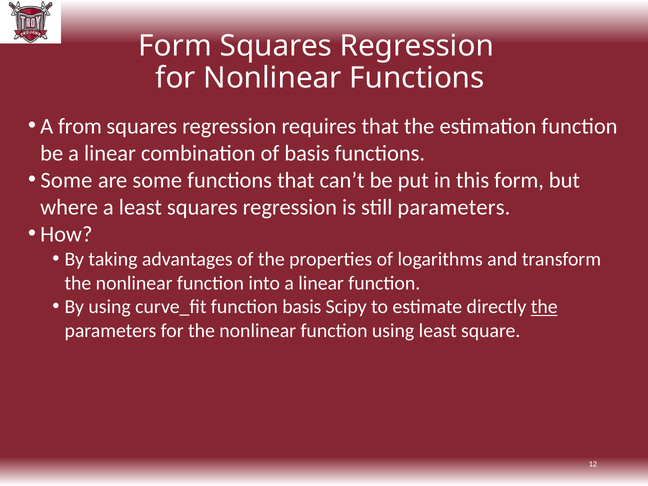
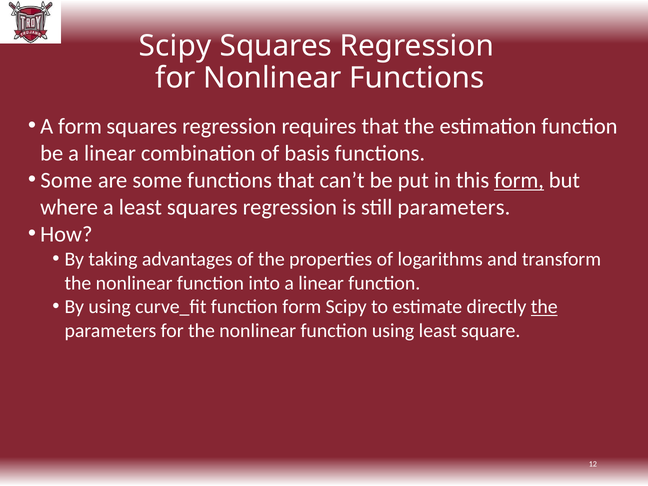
Form at (175, 46): Form -> Scipy
A from: from -> form
form at (519, 180) underline: none -> present
function basis: basis -> form
